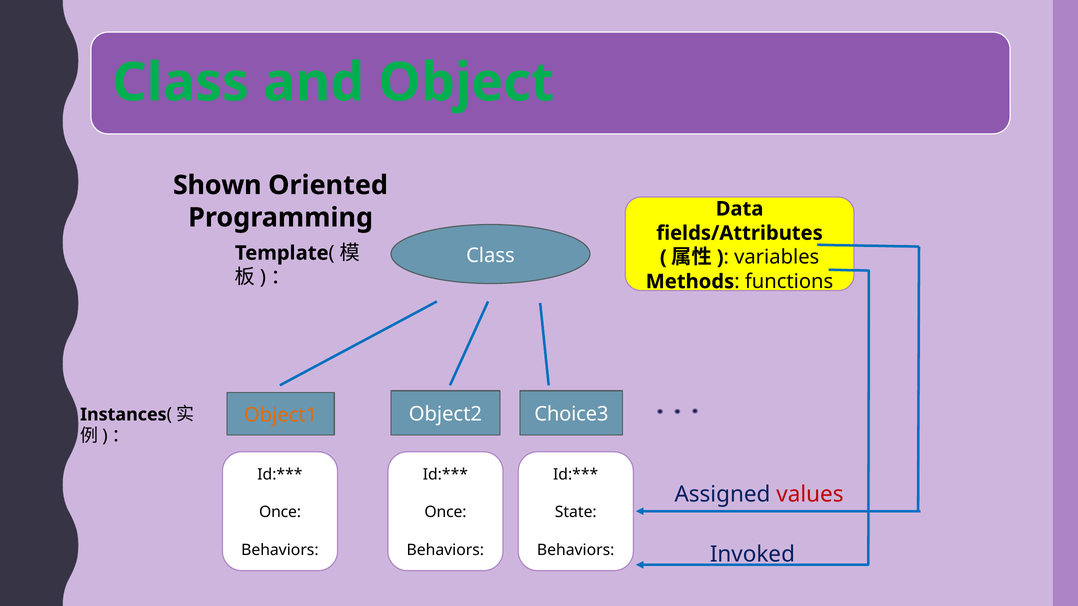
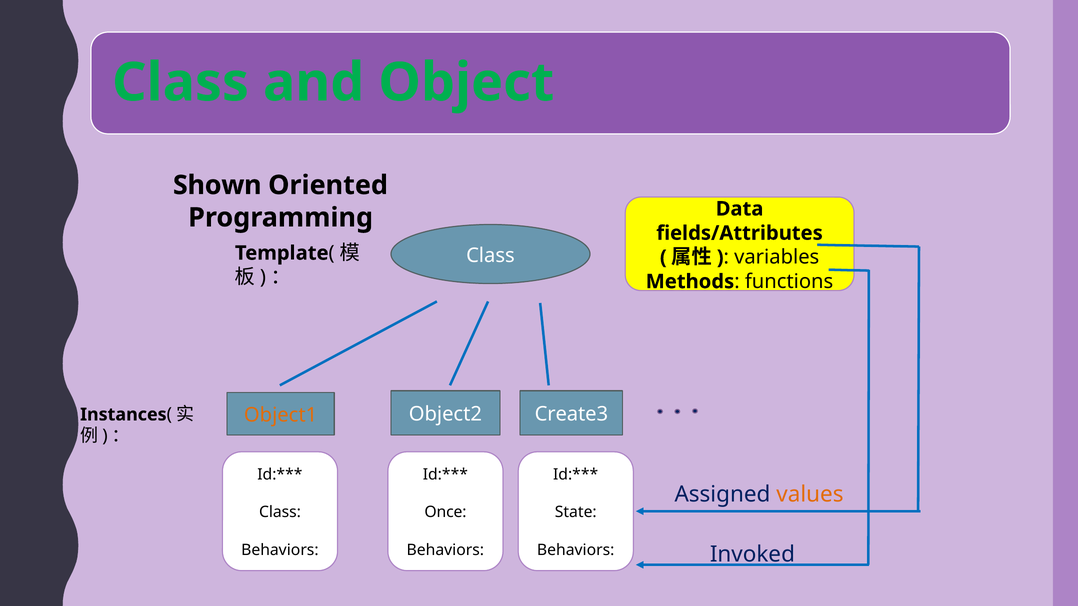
Choice3: Choice3 -> Create3
values colour: red -> orange
Once at (280, 513): Once -> Class
